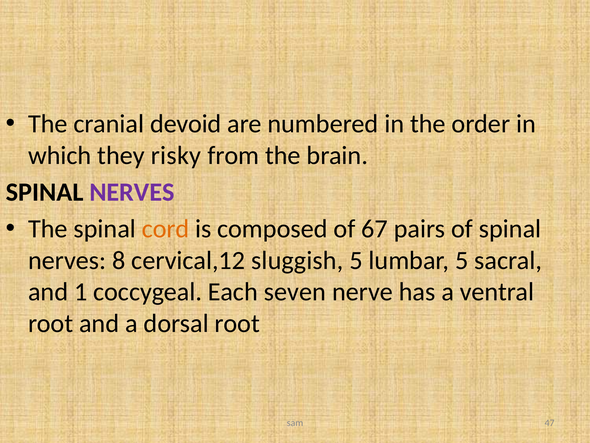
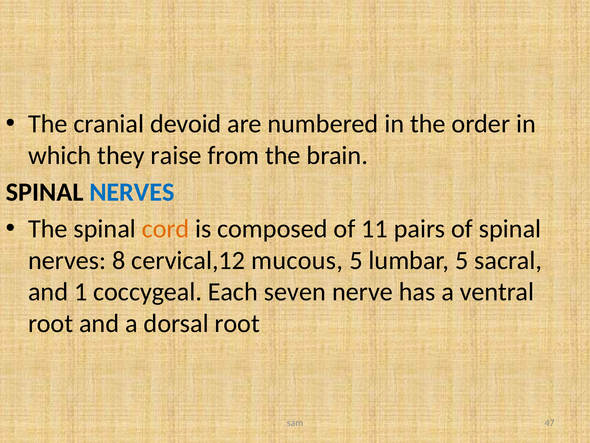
risky: risky -> raise
NERVES at (132, 192) colour: purple -> blue
67: 67 -> 11
sluggish: sluggish -> mucous
